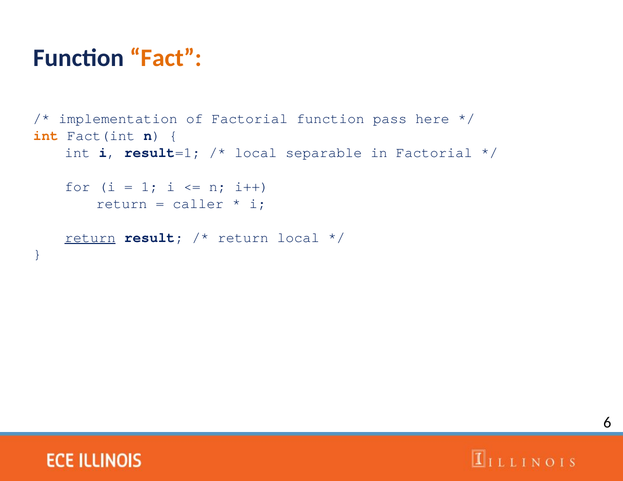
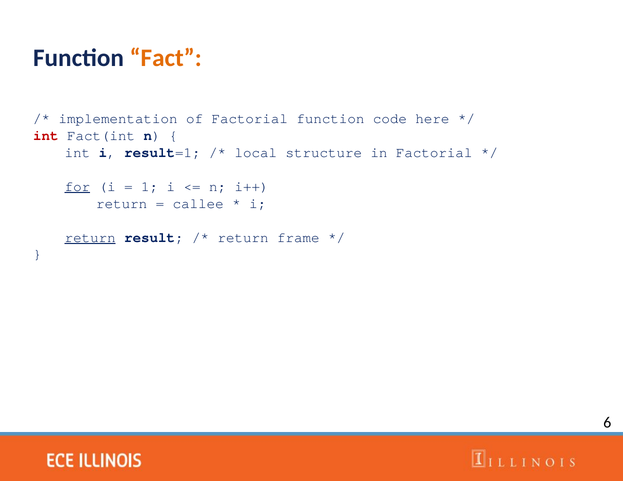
pass: pass -> code
int at (46, 136) colour: orange -> red
separable: separable -> structure
for underline: none -> present
caller: caller -> callee
return local: local -> frame
